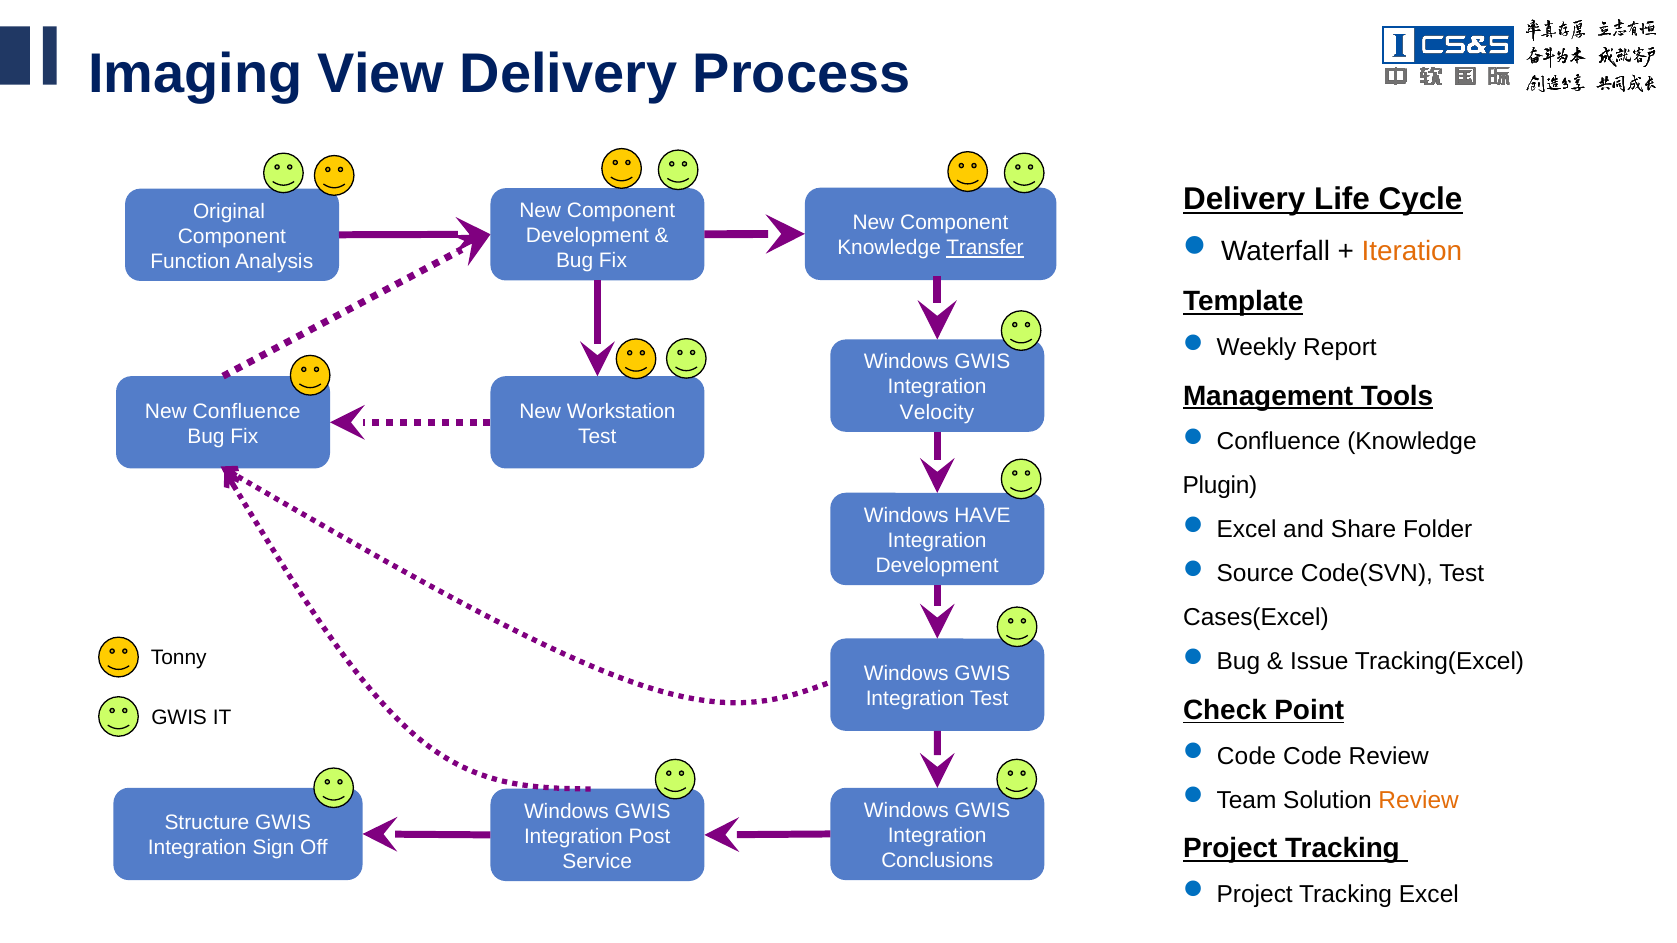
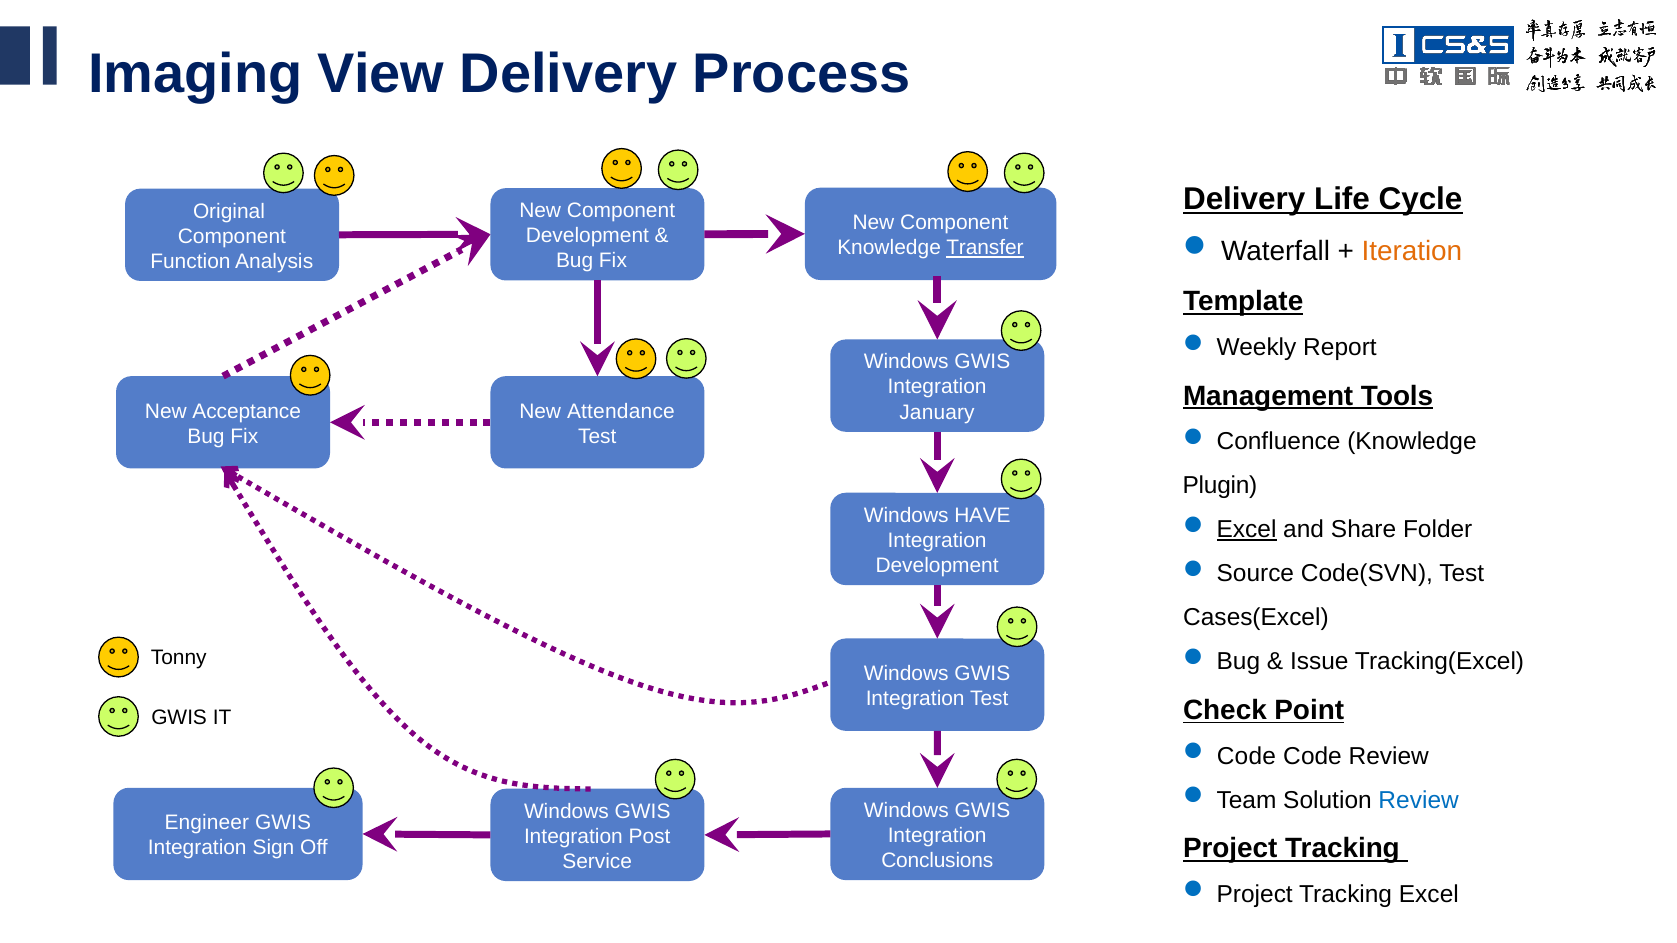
New Confluence: Confluence -> Acceptance
Workstation: Workstation -> Attendance
Velocity: Velocity -> January
Excel at (1247, 530) underline: none -> present
Review at (1419, 800) colour: orange -> blue
Structure: Structure -> Engineer
